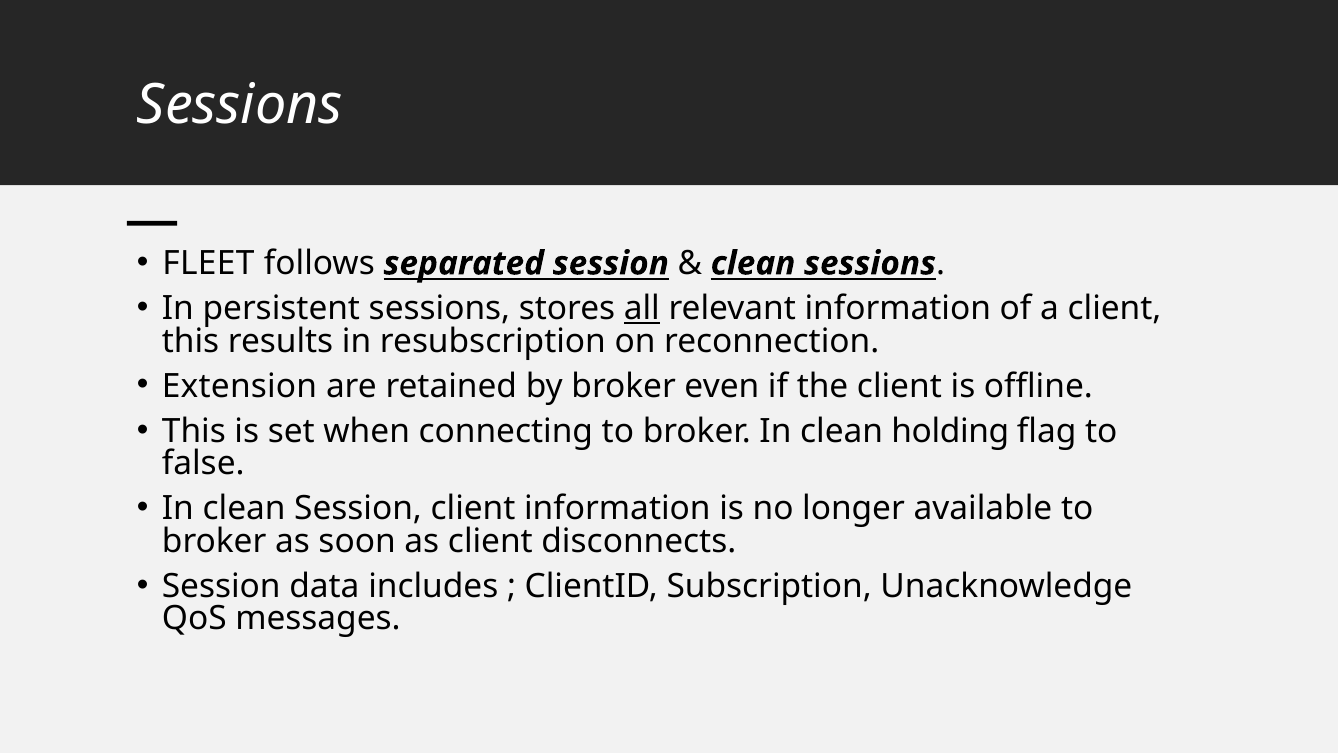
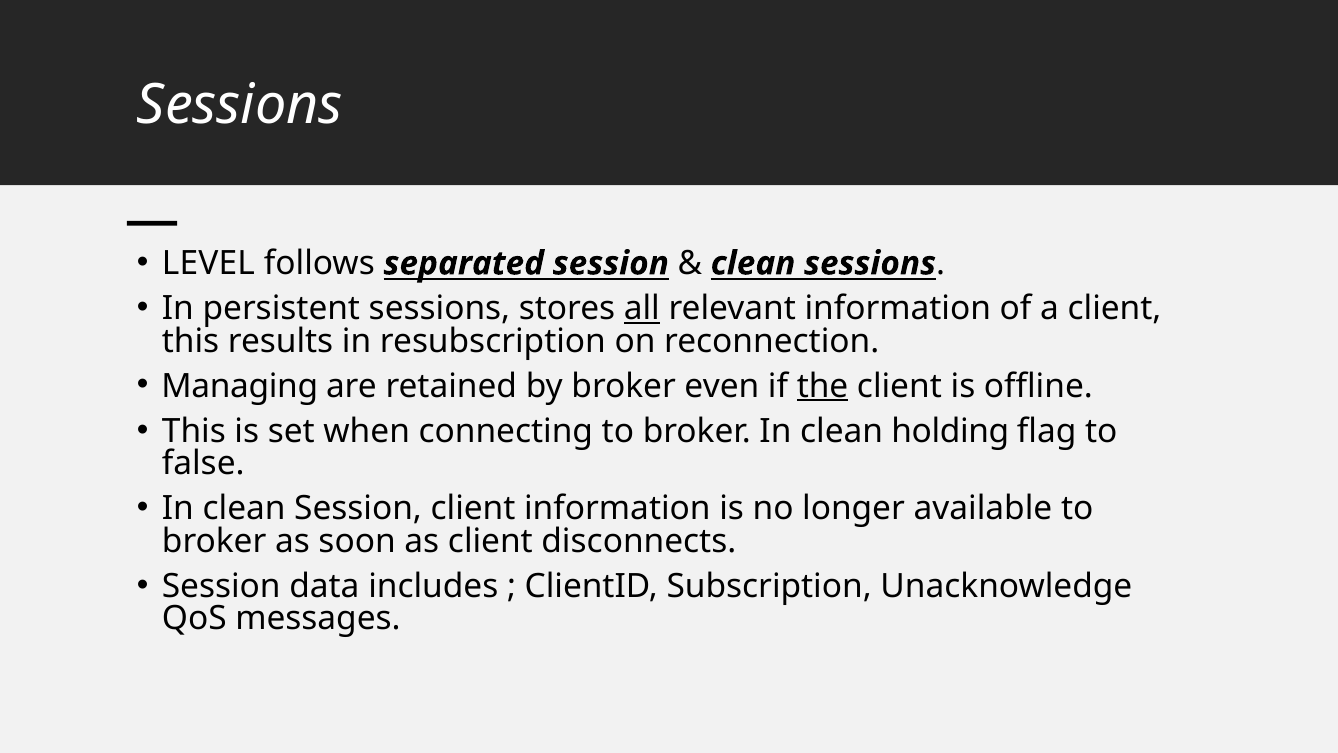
FLEET: FLEET -> LEVEL
Extension: Extension -> Managing
the underline: none -> present
